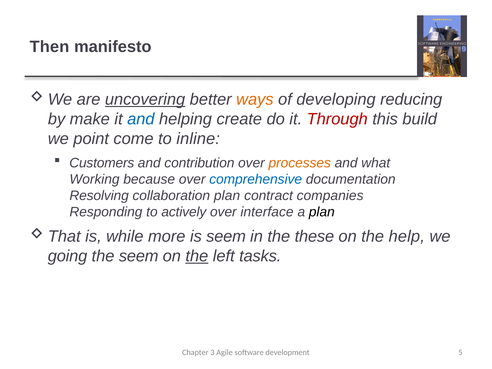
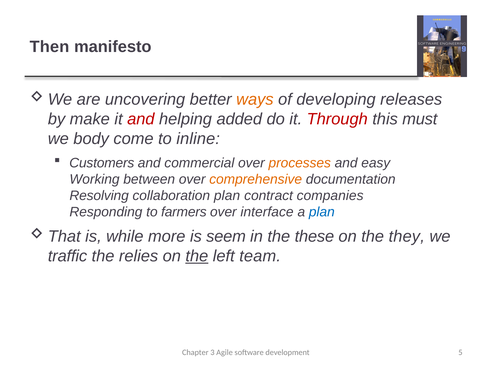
uncovering underline: present -> none
reducing: reducing -> releases
and at (141, 119) colour: blue -> red
create: create -> added
build: build -> must
point: point -> body
contribution: contribution -> commercial
what: what -> easy
because: because -> between
comprehensive colour: blue -> orange
actively: actively -> farmers
plan at (322, 212) colour: black -> blue
help: help -> they
going: going -> traffic
the seem: seem -> relies
tasks: tasks -> team
